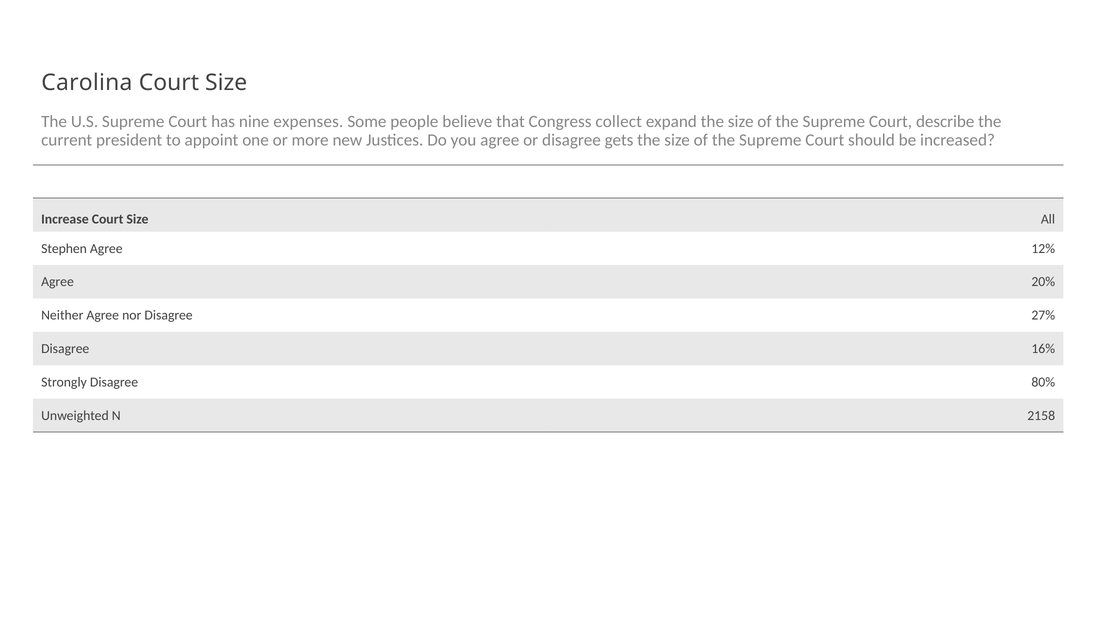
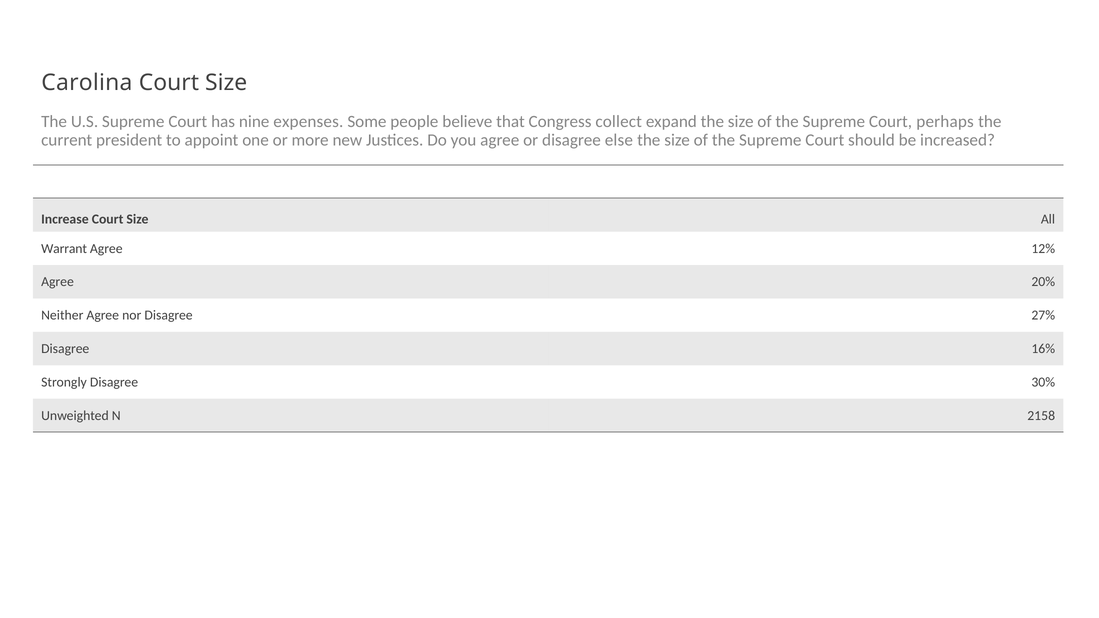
describe: describe -> perhaps
gets: gets -> else
Stephen: Stephen -> Warrant
80%: 80% -> 30%
